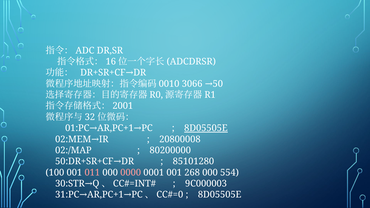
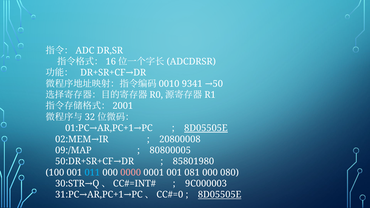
3066: 3066 -> 9341
02:/MAP: 02:/MAP -> 09:/MAP
80200000: 80200000 -> 80800005
85101280: 85101280 -> 85801980
011 colour: pink -> light blue
268: 268 -> 081
554: 554 -> 080
8D05505E at (220, 195) underline: none -> present
